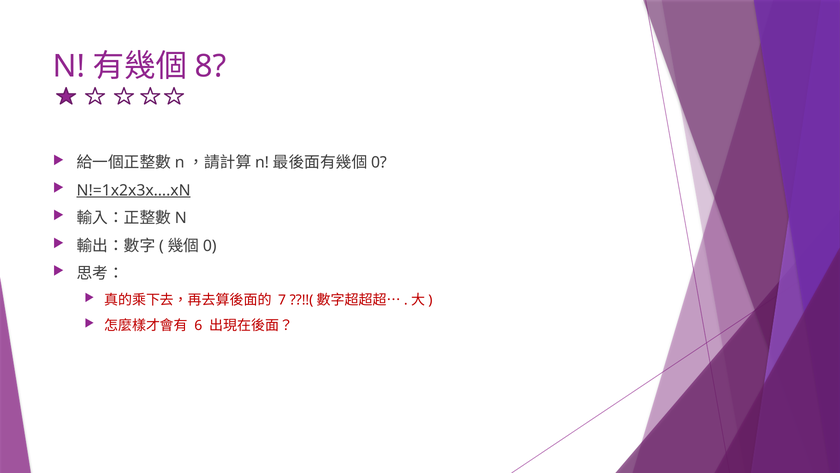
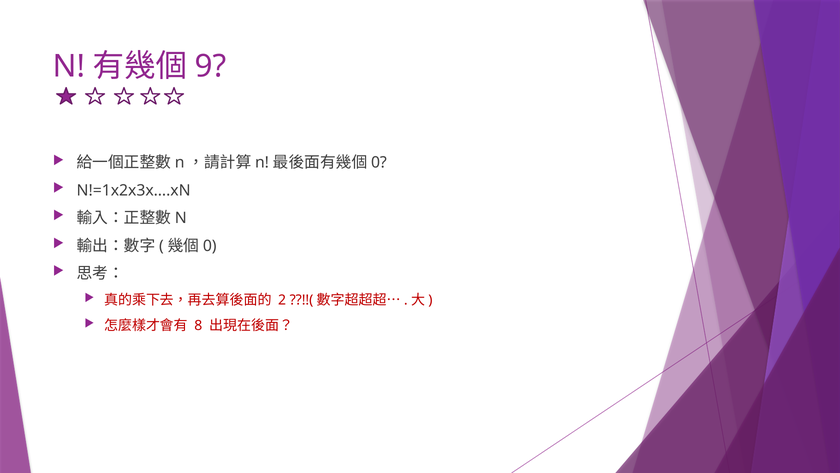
8: 8 -> 9
N!=1x2x3x….xN underline: present -> none
7: 7 -> 2
6: 6 -> 8
